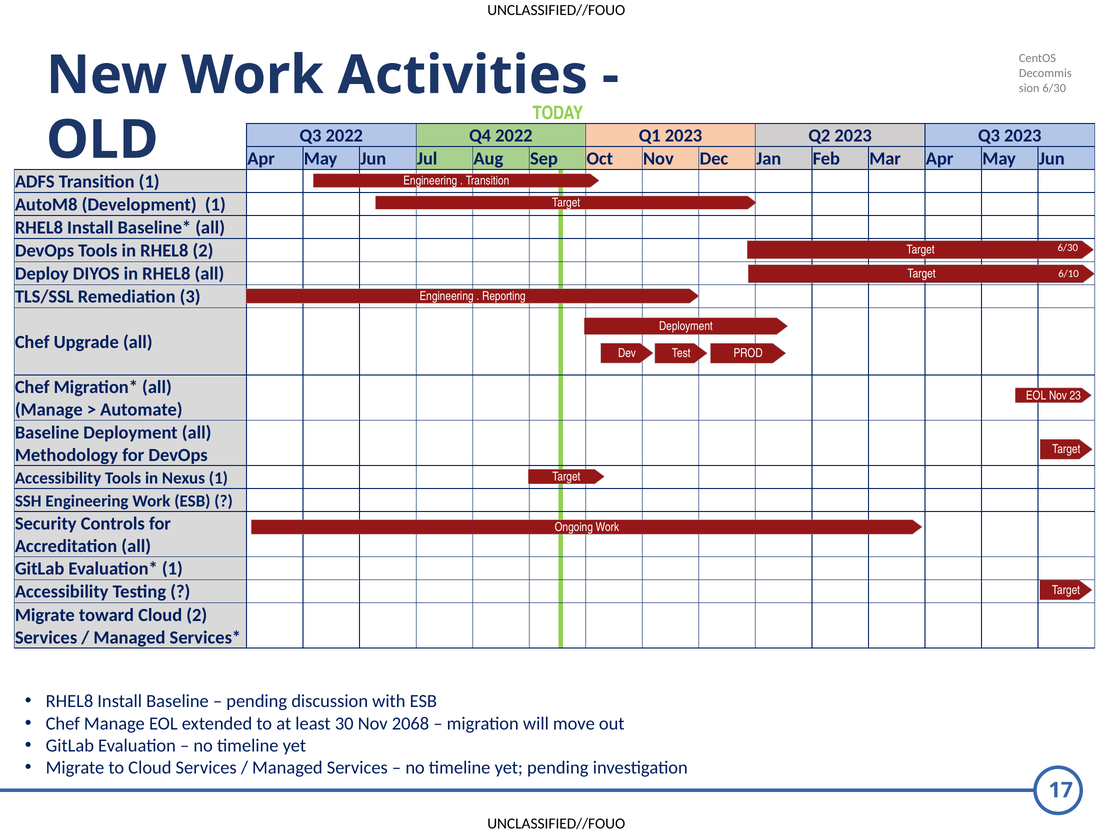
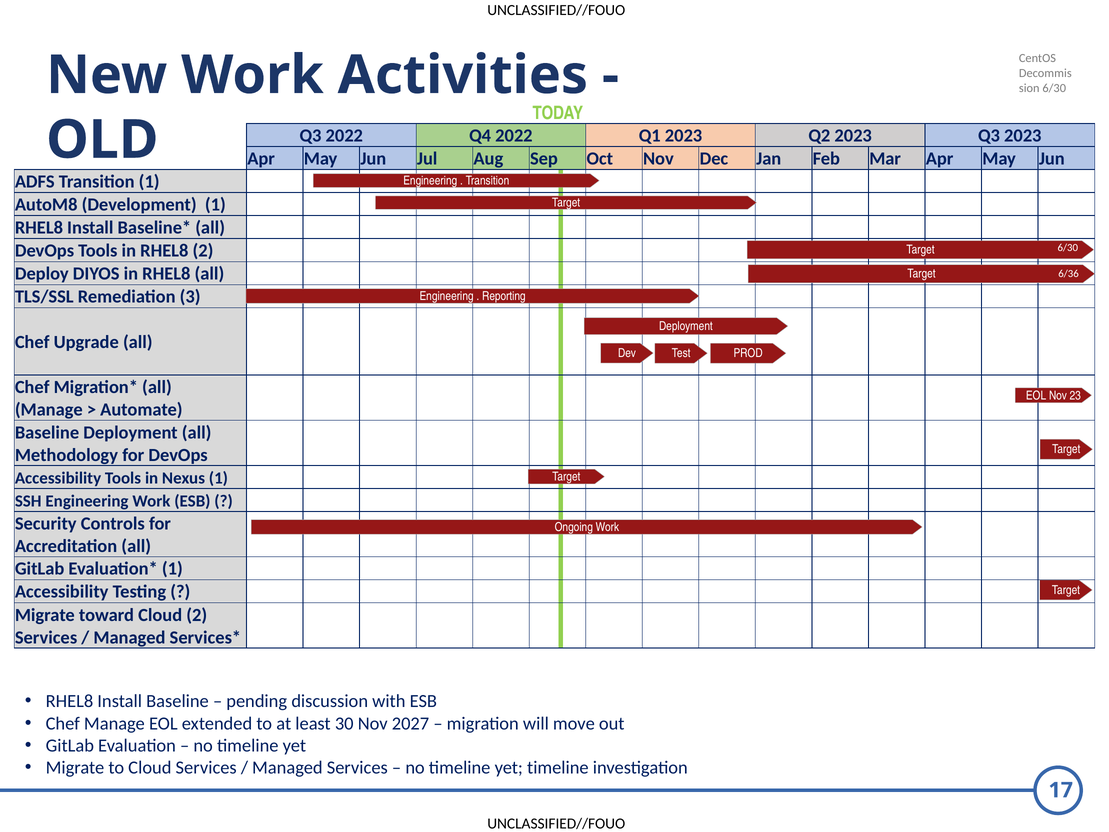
6/10: 6/10 -> 6/36
2068: 2068 -> 2027
yet pending: pending -> timeline
